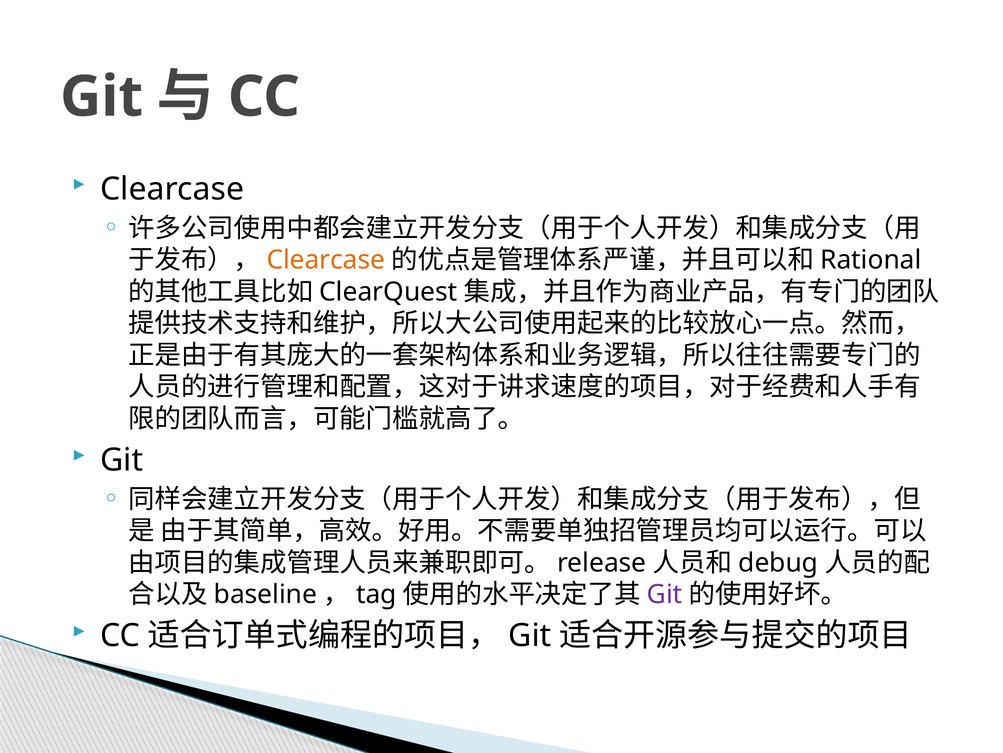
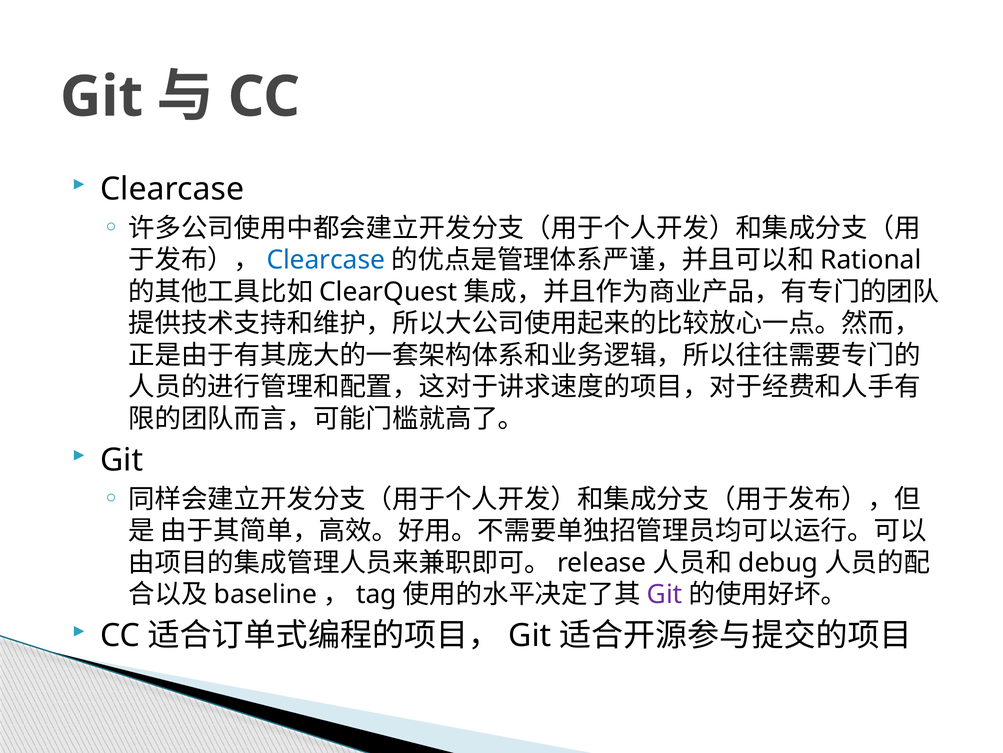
Clearcase at (326, 260) colour: orange -> blue
